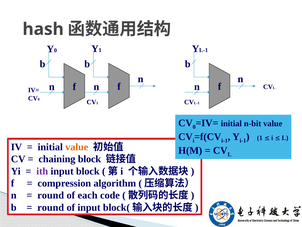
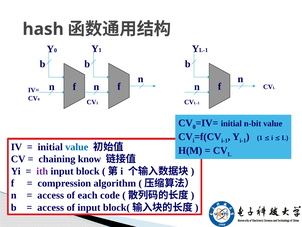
value at (77, 147) colour: orange -> blue
chaining block: block -> know
round at (51, 195): round -> access
round at (51, 207): round -> access
